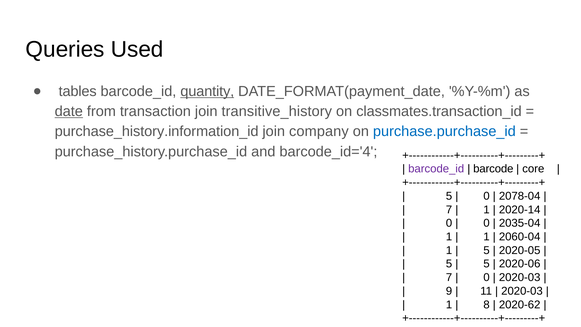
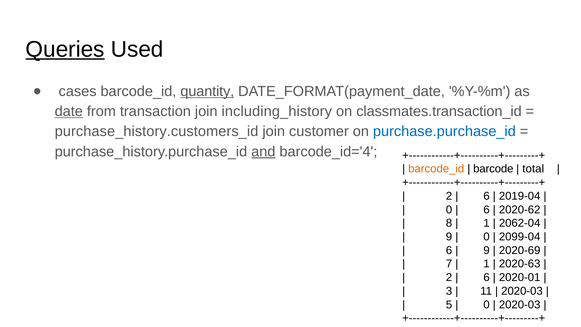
Queries underline: none -> present
tables: tables -> cases
transitive_history: transitive_history -> including_history
purchase_history.information_id: purchase_history.information_id -> purchase_history.customers_id
company: company -> customer
and underline: none -> present
barcode_id at (436, 169) colour: purple -> orange
core: core -> total
5 at (449, 196): 5 -> 2
0 at (486, 196): 0 -> 6
2078-04: 2078-04 -> 2019-04
7 at (449, 210): 7 -> 0
1 at (486, 210): 1 -> 6
2020-14: 2020-14 -> 2020-62
0 at (449, 223): 0 -> 8
0 at (486, 223): 0 -> 1
2035-04: 2035-04 -> 2062-04
1 at (449, 237): 1 -> 9
1 at (486, 237): 1 -> 0
2060-04: 2060-04 -> 2099-04
1 at (449, 250): 1 -> 6
5 at (486, 250): 5 -> 9
2020-05: 2020-05 -> 2020-69
5 at (449, 264): 5 -> 7
5 at (486, 264): 5 -> 1
2020-06: 2020-06 -> 2020-63
7 at (449, 277): 7 -> 2
0 at (486, 277): 0 -> 6
2020-03 at (520, 277): 2020-03 -> 2020-01
9: 9 -> 3
1 at (449, 304): 1 -> 5
8 at (486, 304): 8 -> 0
2020-62 at (520, 304): 2020-62 -> 2020-03
